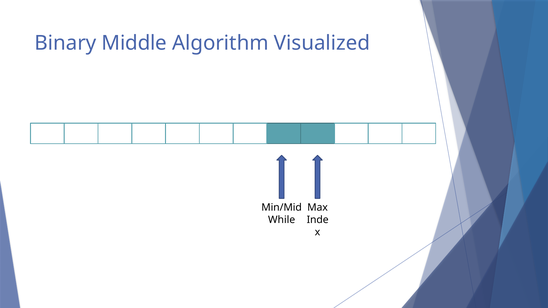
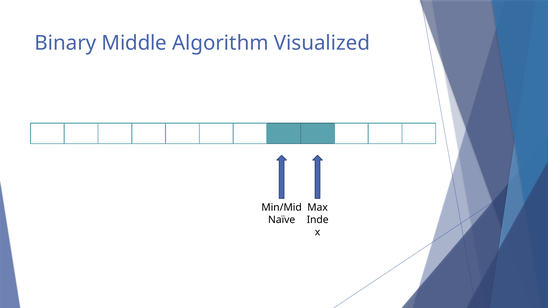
While: While -> Naïve
